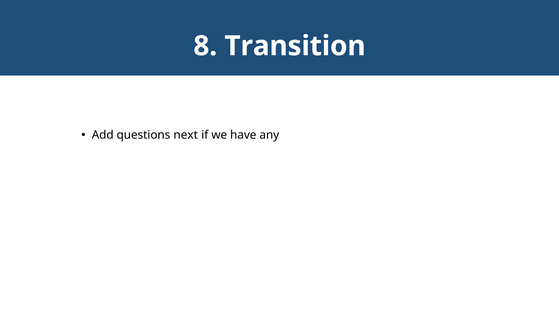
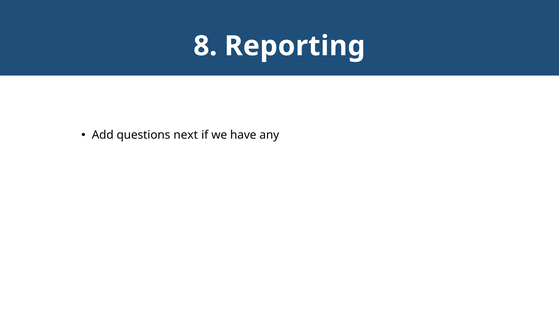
Transition: Transition -> Reporting
